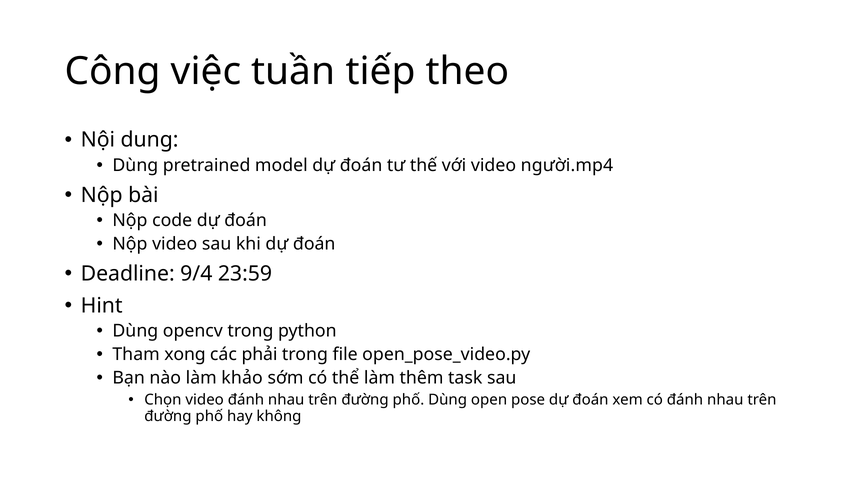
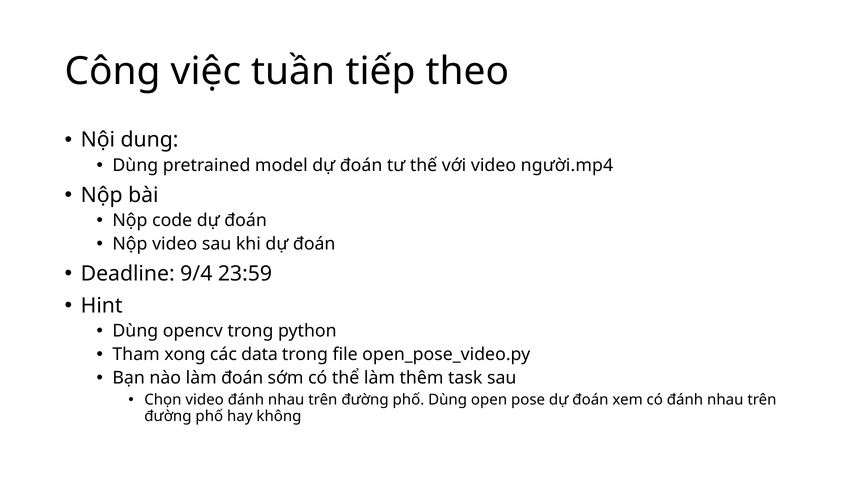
phải: phải -> data
làm khảo: khảo -> đoán
